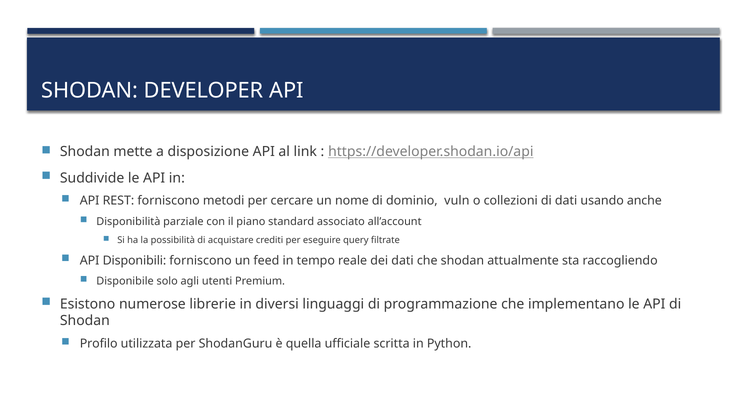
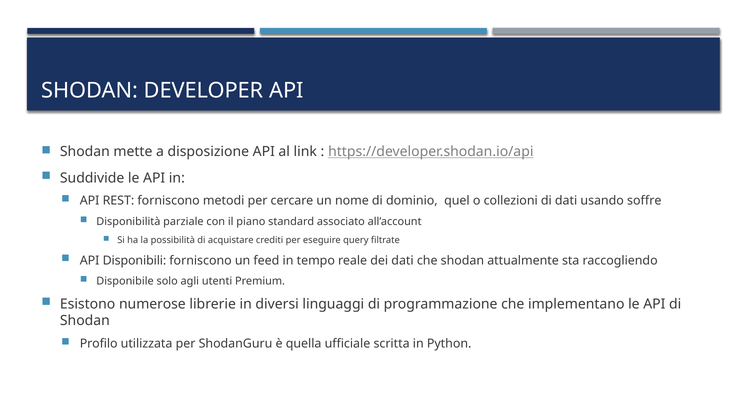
vuln: vuln -> quel
anche: anche -> soffre
